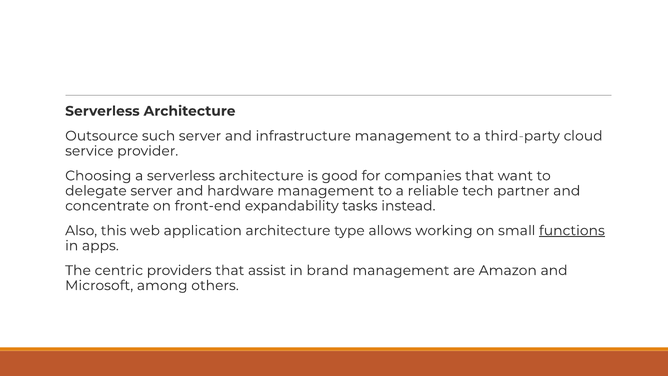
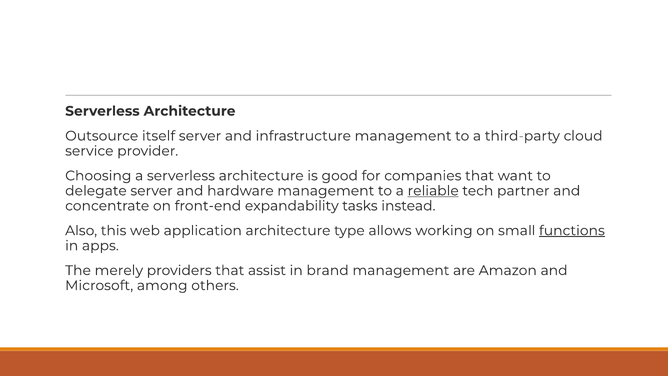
such: such -> itself
reliable underline: none -> present
centric: centric -> merely
